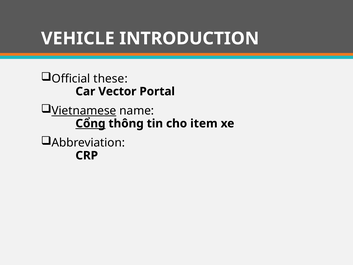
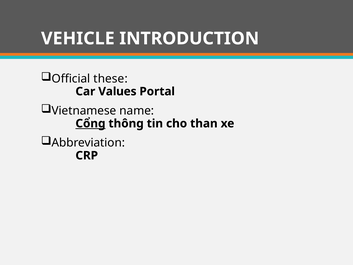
Vector: Vector -> Values
Vietnamese underline: present -> none
item: item -> than
